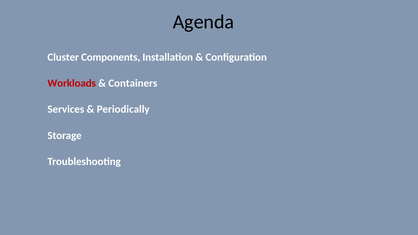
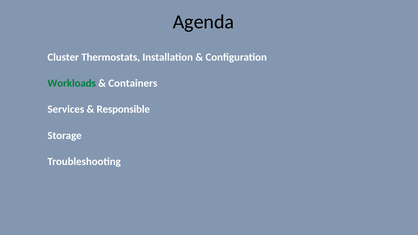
Components: Components -> Thermostats
Workloads colour: red -> green
Periodically: Periodically -> Responsible
